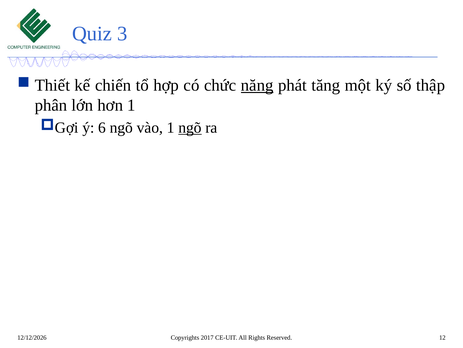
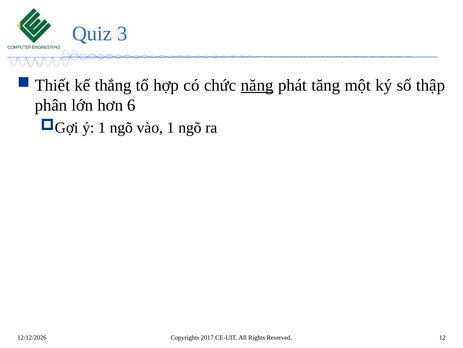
chiến: chiến -> thắng
hơn 1: 1 -> 6
ý 6: 6 -> 1
ngõ at (190, 127) underline: present -> none
